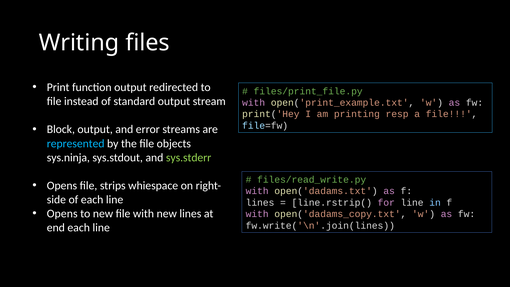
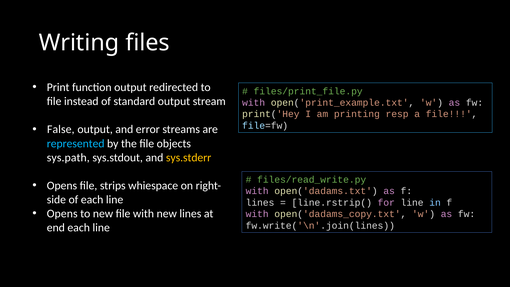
Block: Block -> False
sys.ninja: sys.ninja -> sys.path
sys.stderr colour: light green -> yellow
